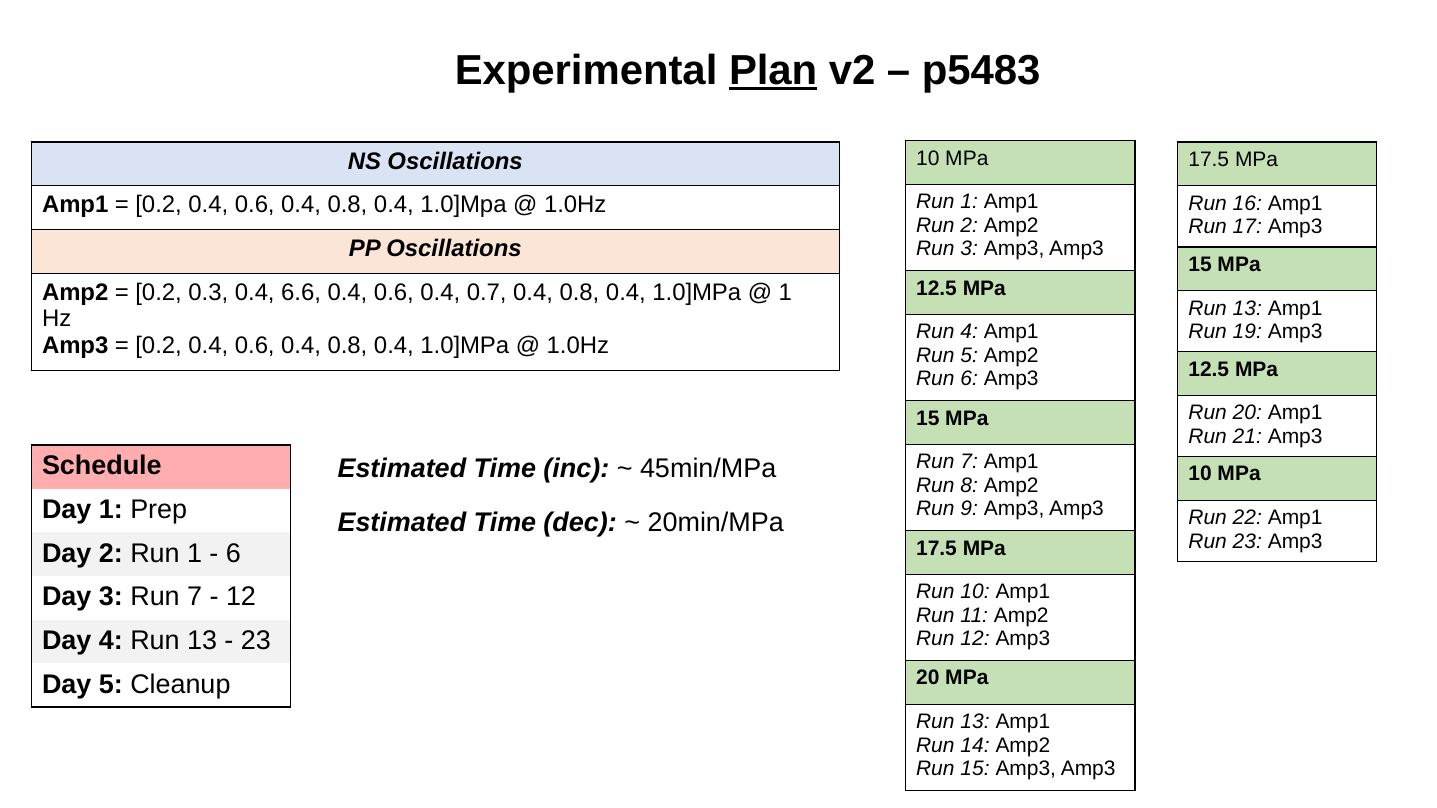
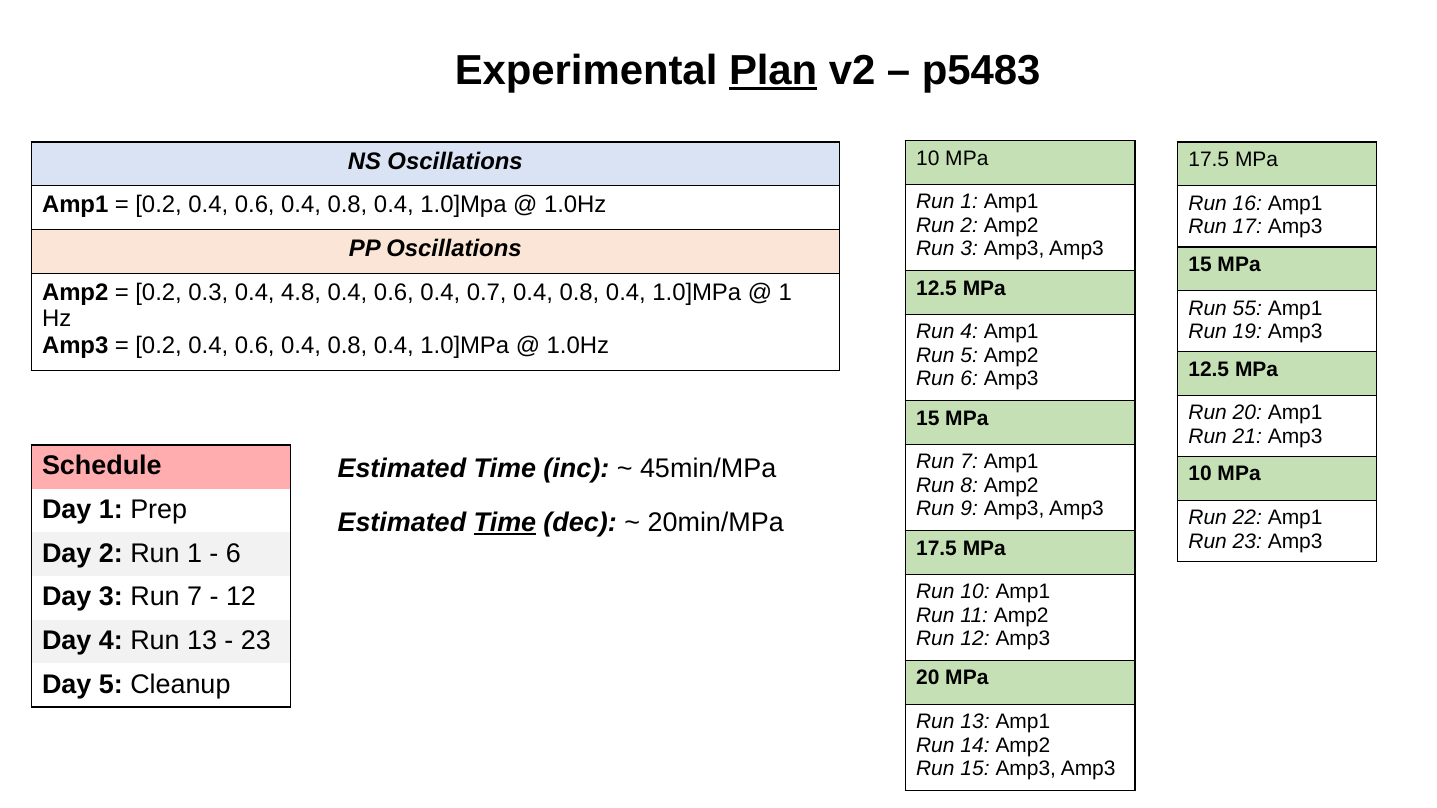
6.6: 6.6 -> 4.8
13 at (1247, 308): 13 -> 55
Time at (505, 523) underline: none -> present
